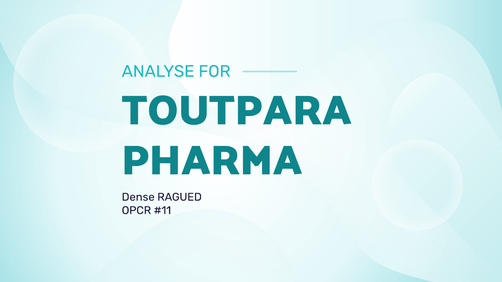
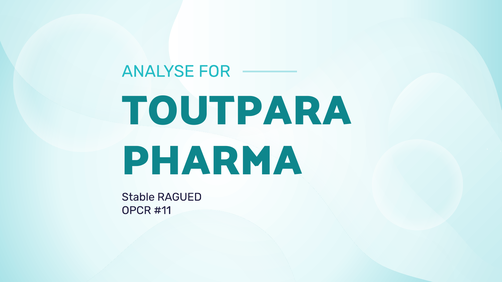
Dense: Dense -> Stable
